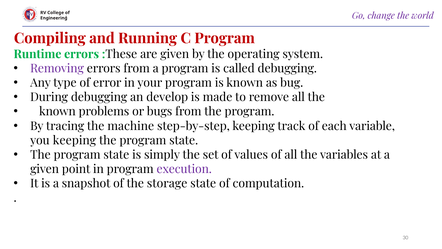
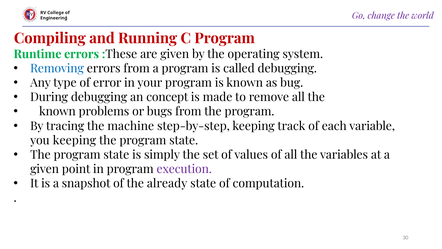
Removing colour: purple -> blue
develop: develop -> concept
storage: storage -> already
